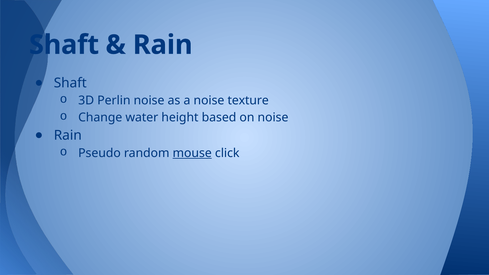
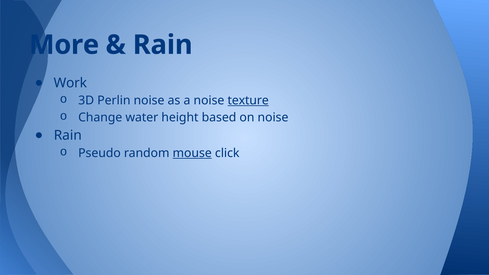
Shaft at (64, 45): Shaft -> More
Shaft at (70, 83): Shaft -> Work
texture underline: none -> present
